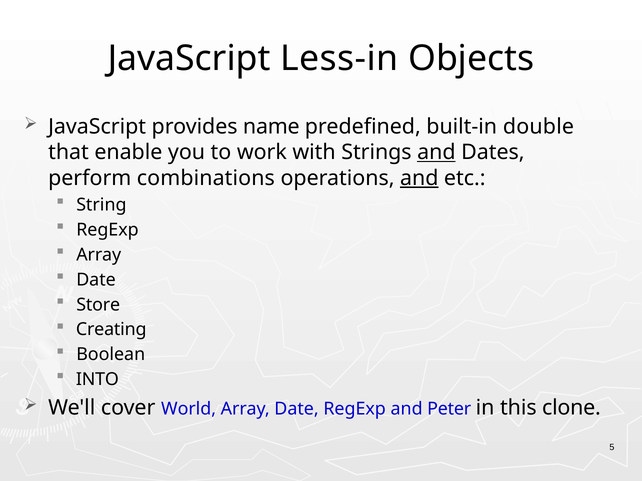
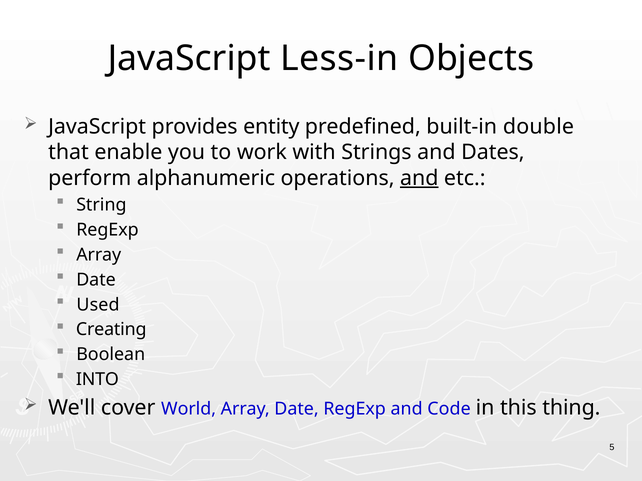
name: name -> entity
and at (436, 153) underline: present -> none
combinations: combinations -> alphanumeric
Store: Store -> Used
Peter: Peter -> Code
clone: clone -> thing
